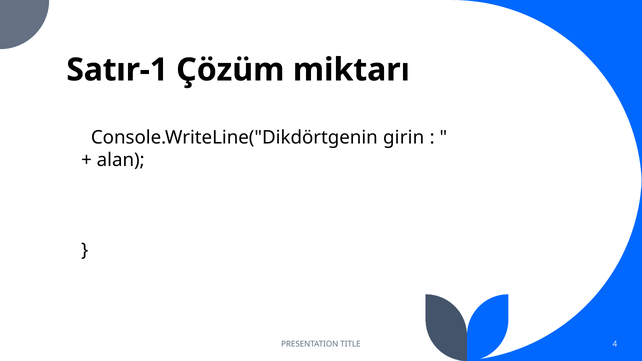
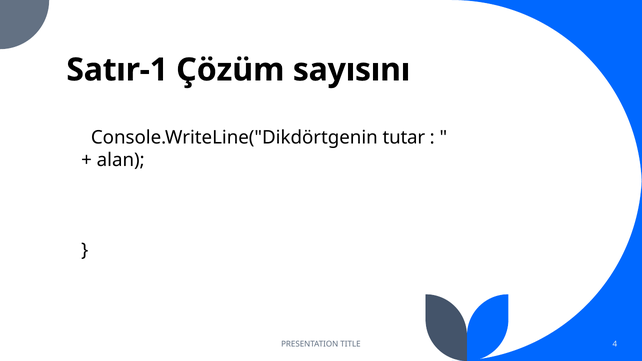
miktarı: miktarı -> sayısını
girin: girin -> tutar
